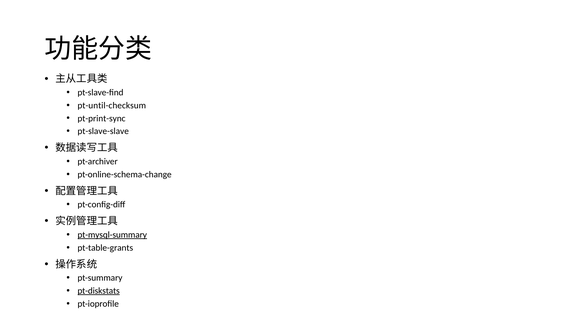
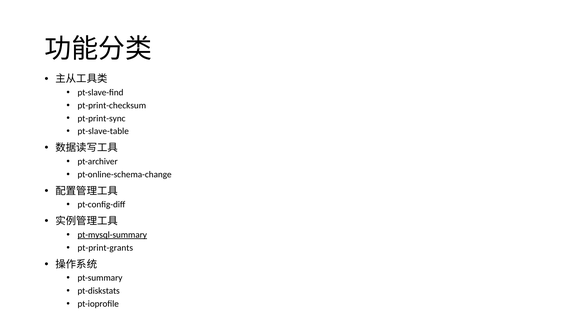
pt-until-checksum: pt-until-checksum -> pt-print-checksum
pt-slave-slave: pt-slave-slave -> pt-slave-table
pt-table-grants: pt-table-grants -> pt-print-grants
pt-diskstats underline: present -> none
